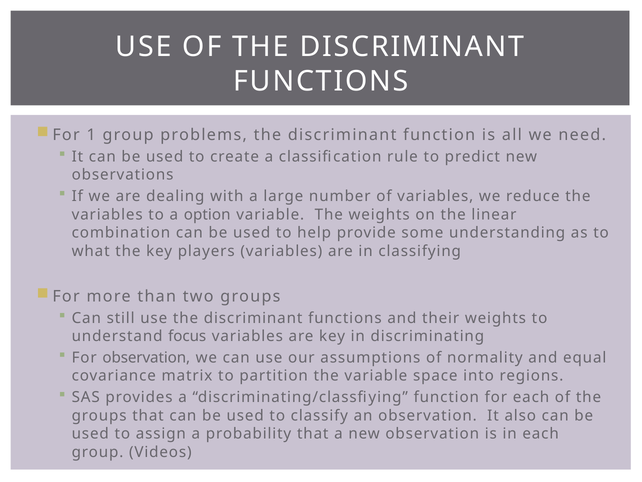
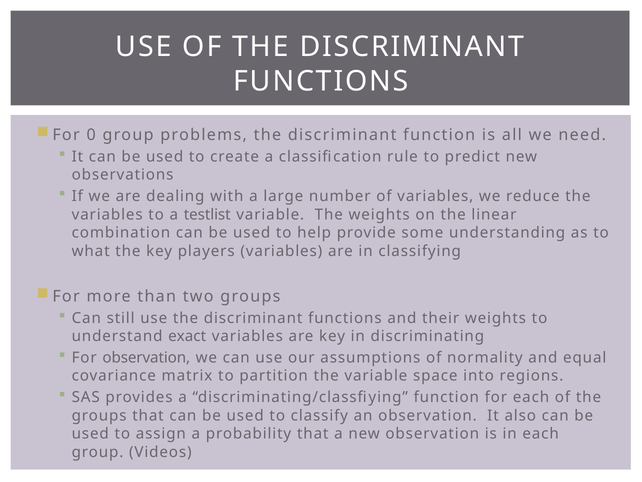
1: 1 -> 0
option: option -> testlist
focus: focus -> exact
